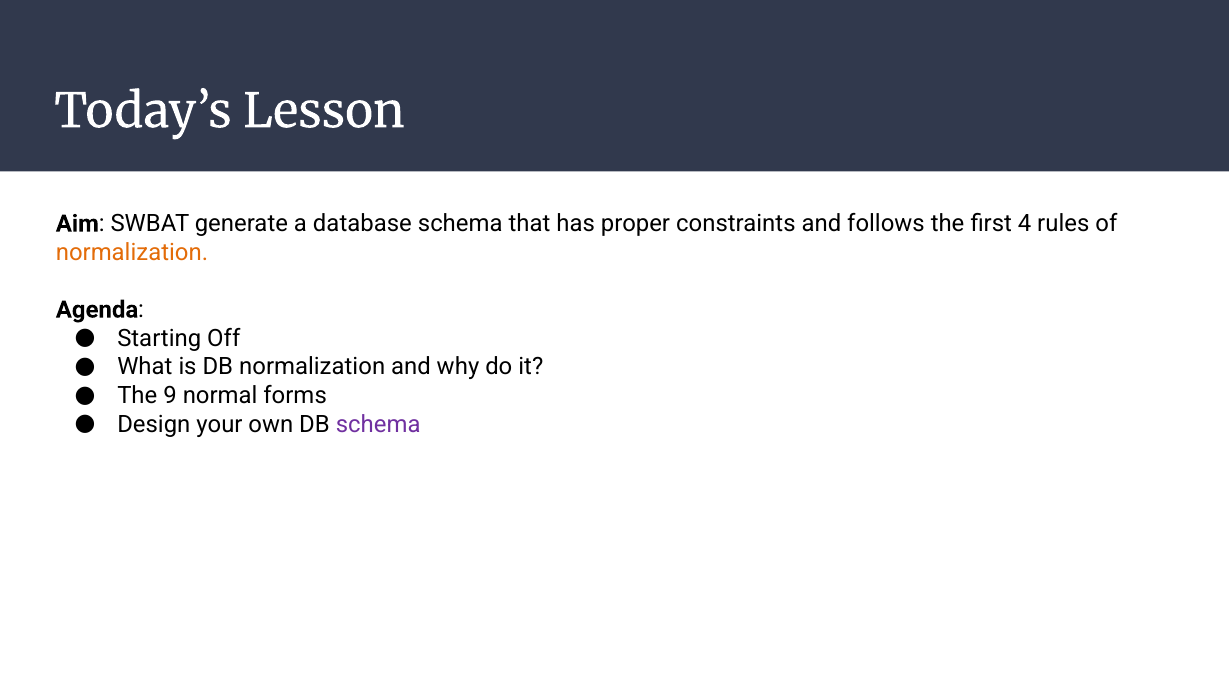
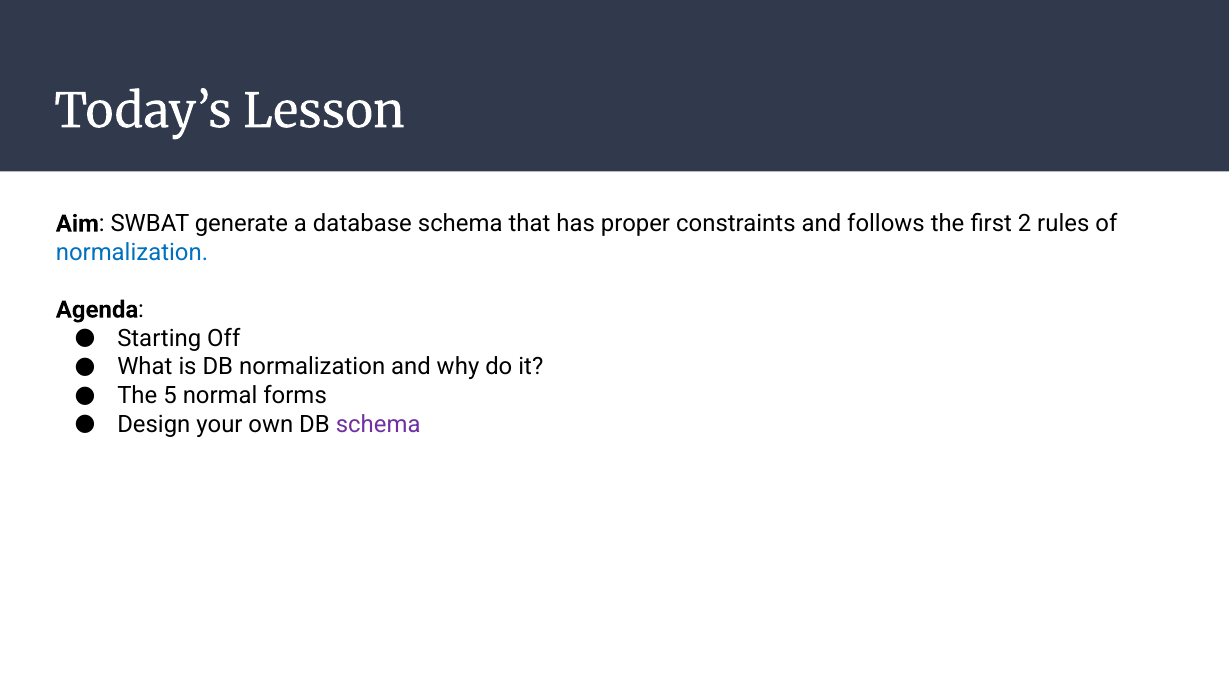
4: 4 -> 2
normalization at (132, 252) colour: orange -> blue
9: 9 -> 5
